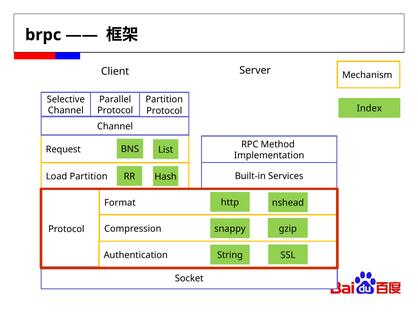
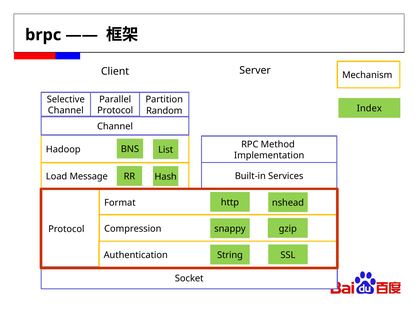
Protocol at (164, 111): Protocol -> Random
Request: Request -> Hadoop
Load Partition: Partition -> Message
